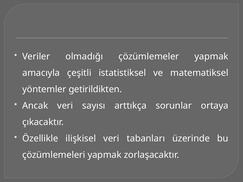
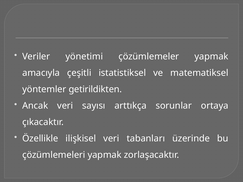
olmadığı: olmadığı -> yönetimi
